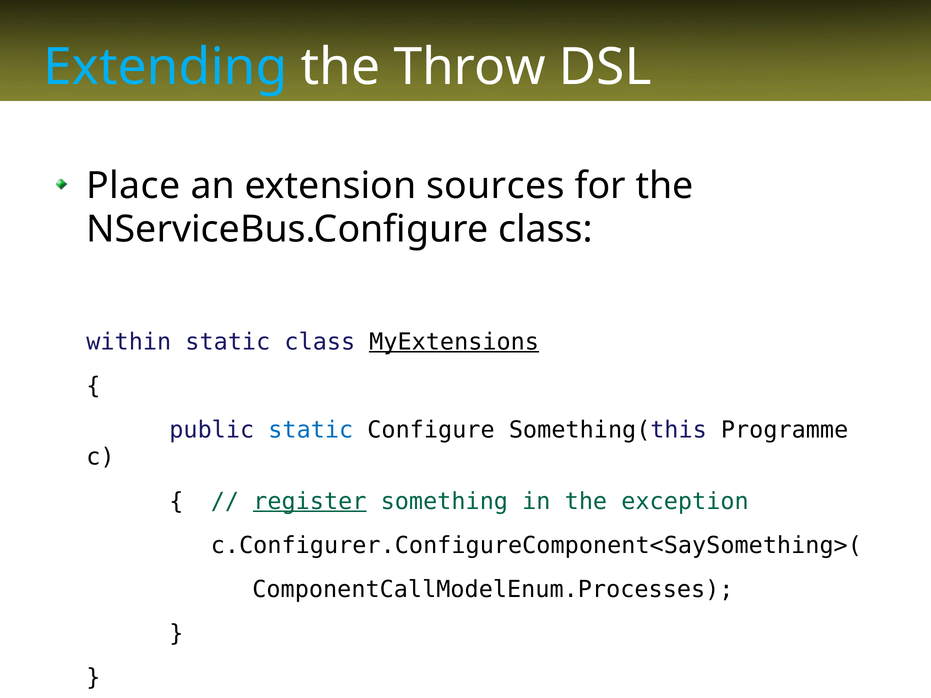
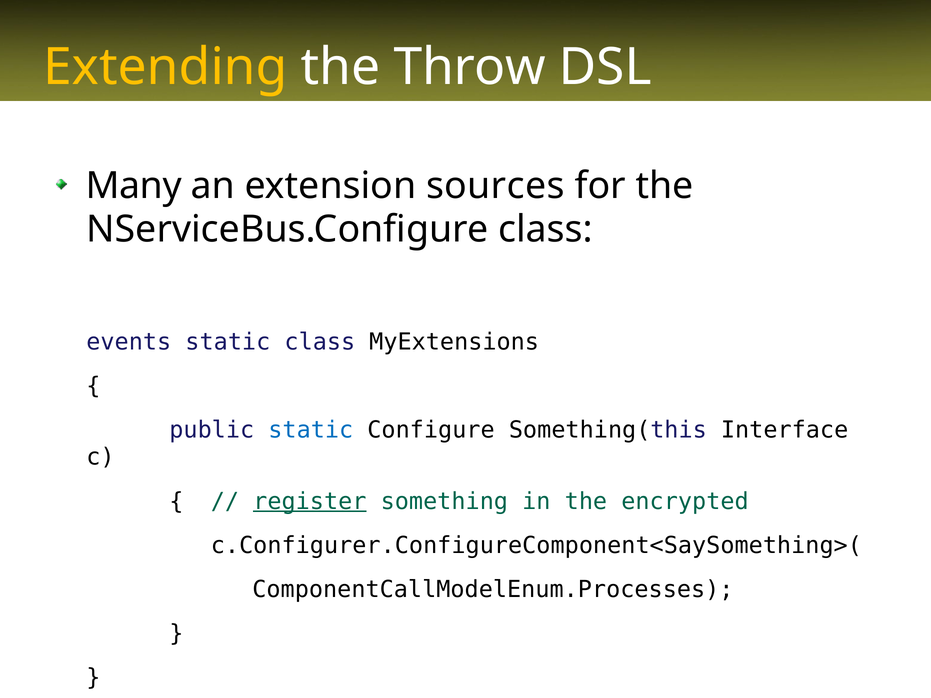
Extending colour: light blue -> yellow
Place: Place -> Many
within: within -> events
MyExtensions underline: present -> none
Programme: Programme -> Interface
exception: exception -> encrypted
